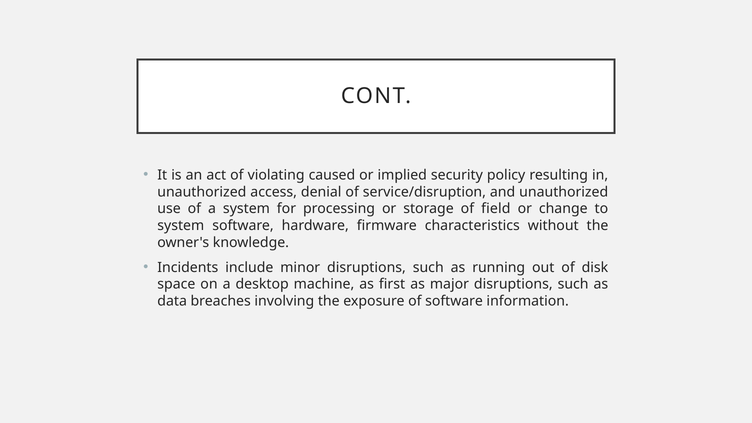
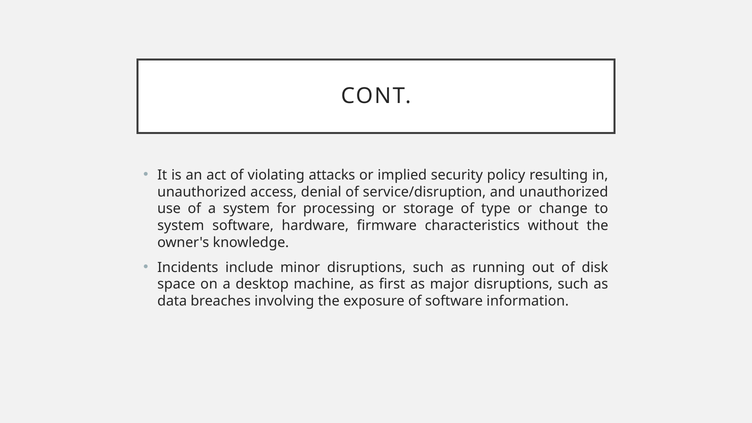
caused: caused -> attacks
field: field -> type
